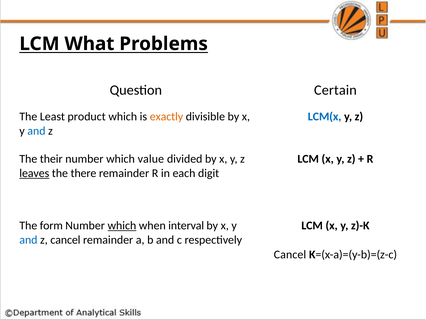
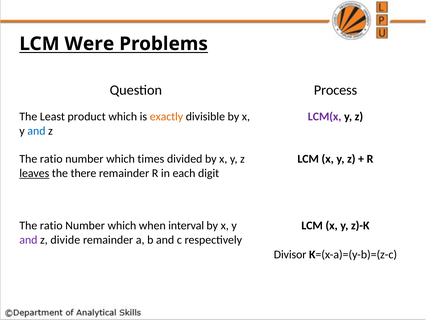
What: What -> Were
Certain: Certain -> Process
LCM(x colour: blue -> purple
their at (51, 159): their -> ratio
value: value -> times
form at (51, 225): form -> ratio
which at (122, 225) underline: present -> none
and at (28, 240) colour: blue -> purple
z cancel: cancel -> divide
Cancel at (290, 254): Cancel -> Divisor
